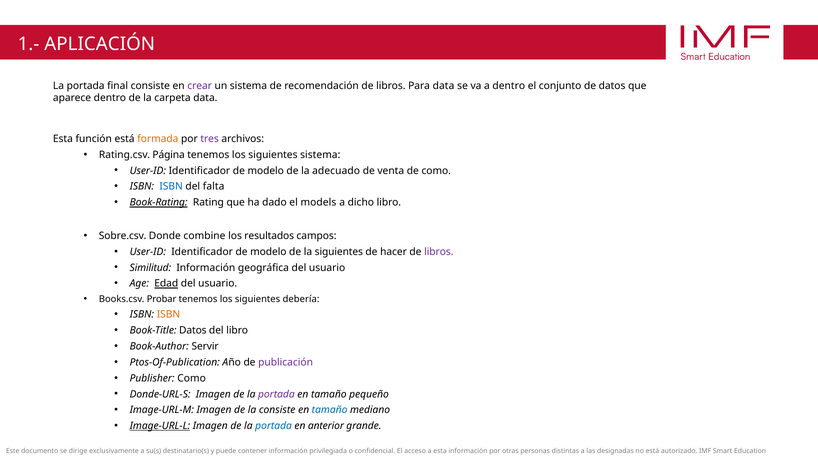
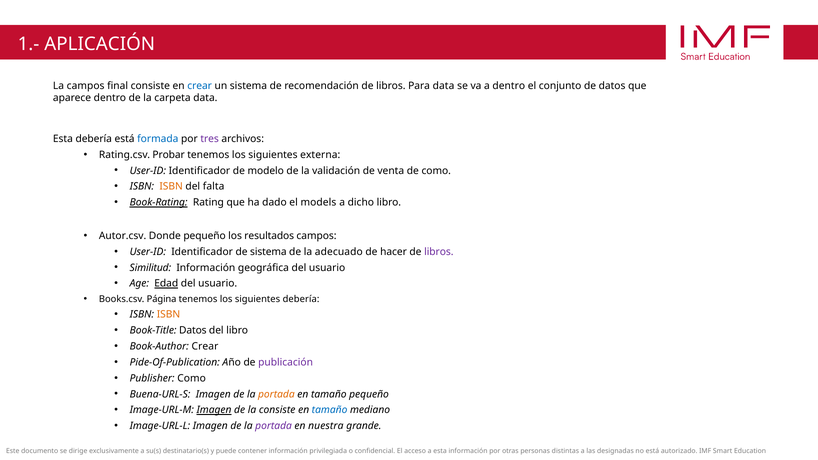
portada at (86, 86): portada -> campos
crear at (200, 86) colour: purple -> blue
Esta función: función -> debería
formada colour: orange -> blue
Página: Página -> Probar
siguientes sistema: sistema -> externa
adecuado: adecuado -> validación
ISBN at (171, 187) colour: blue -> orange
Sobre.csv: Sobre.csv -> Autor.csv
Donde combine: combine -> pequeño
modelo at (268, 252): modelo -> sistema
la siguientes: siguientes -> adecuado
Probar: Probar -> Página
Book-Author Servir: Servir -> Crear
Ptos-Of-Publication: Ptos-Of-Publication -> Pide-Of-Publication
Donde-URL-S: Donde-URL-S -> Buena-URL-S
portada at (276, 394) colour: purple -> orange
Imagen at (214, 410) underline: none -> present
Image-URL-L underline: present -> none
portada at (274, 426) colour: blue -> purple
anterior: anterior -> nuestra
